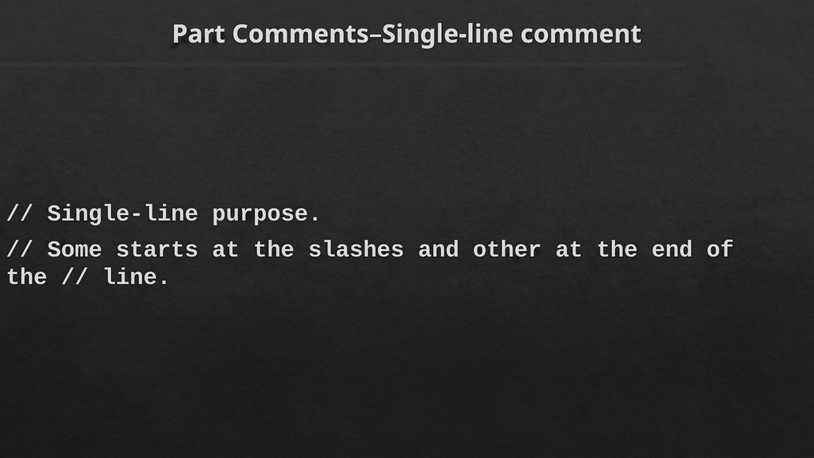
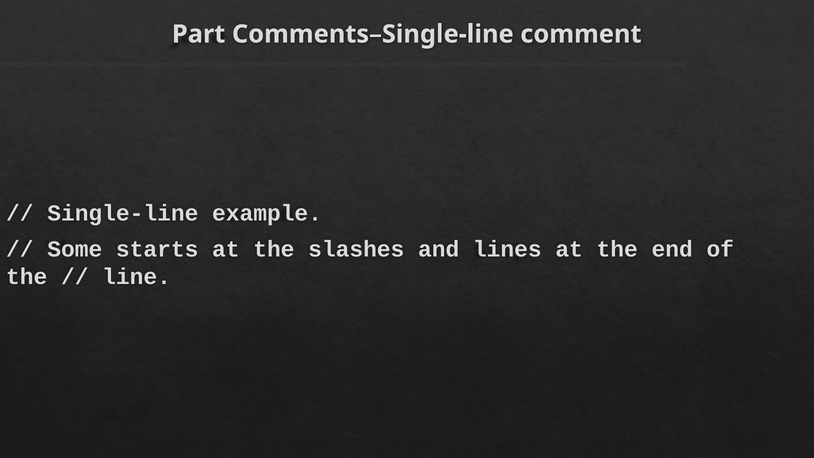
purpose: purpose -> example
other: other -> lines
